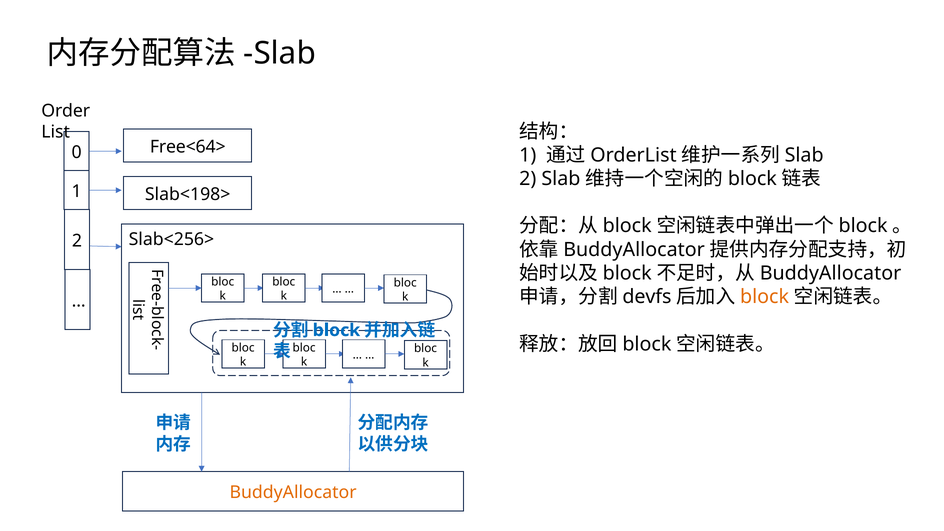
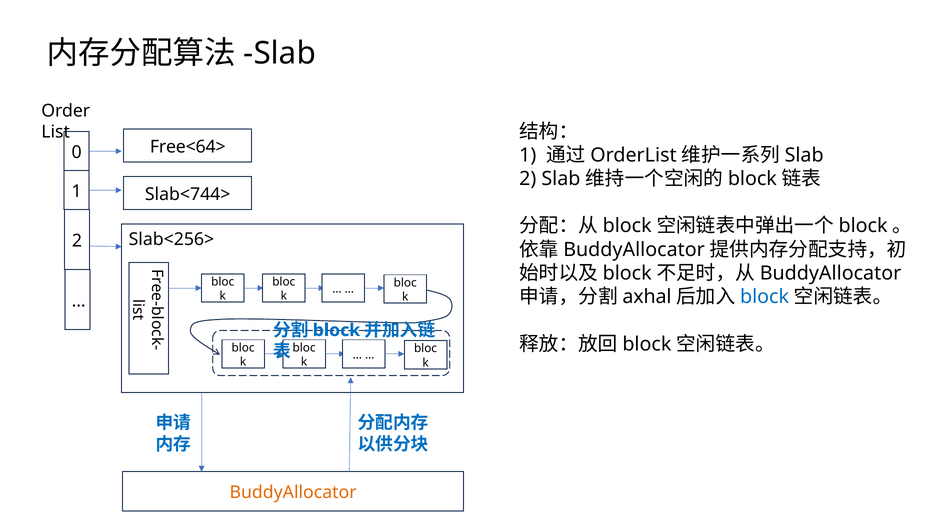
Slab<198>: Slab<198> -> Slab<744>
devfs: devfs -> axhal
block at (765, 297) colour: orange -> blue
